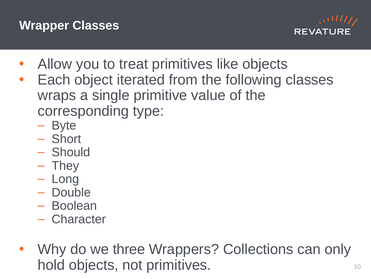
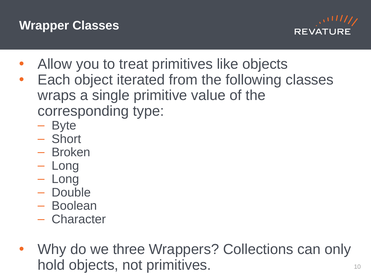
Should: Should -> Broken
They at (65, 165): They -> Long
